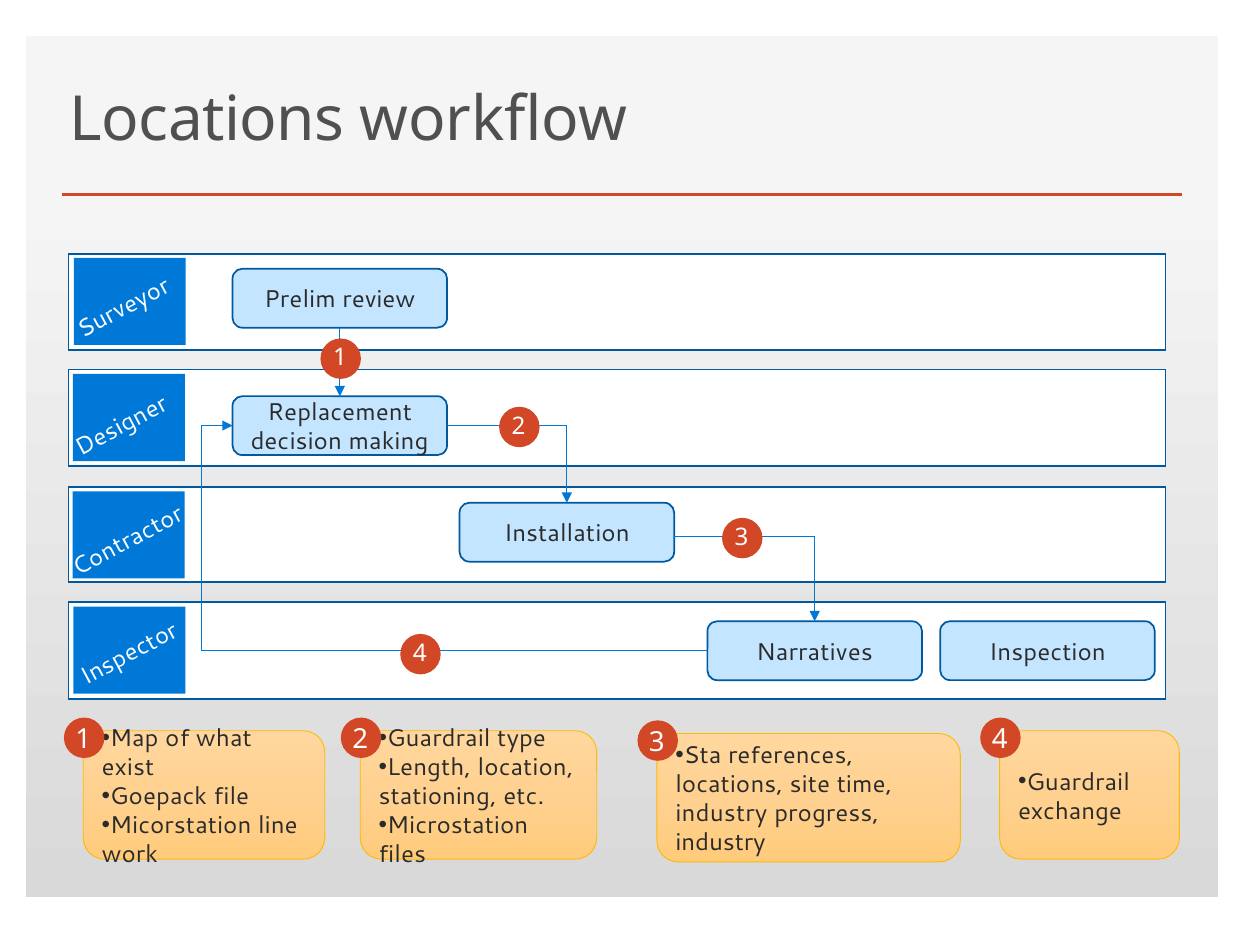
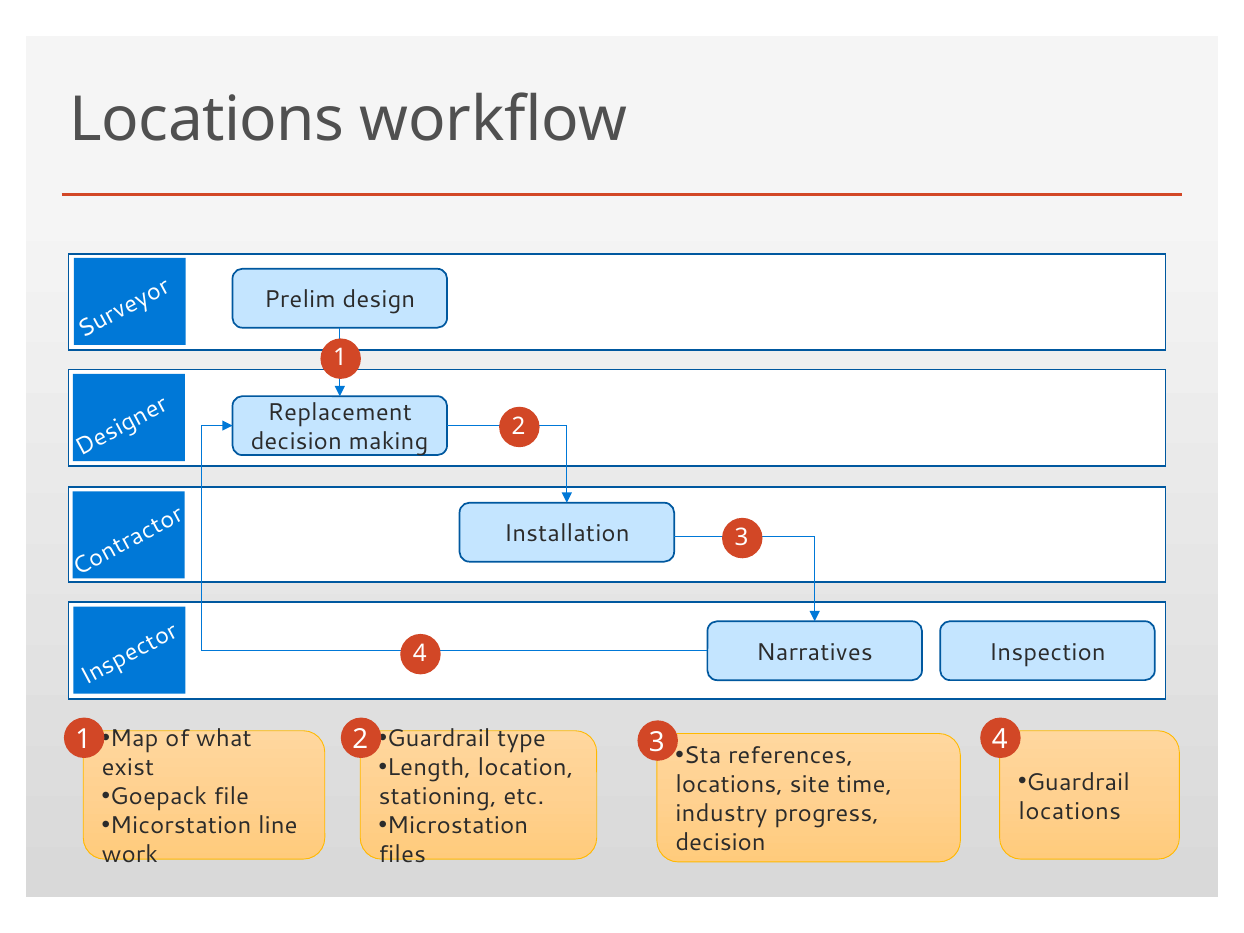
review: review -> design
exchange at (1070, 811): exchange -> locations
industry at (721, 843): industry -> decision
